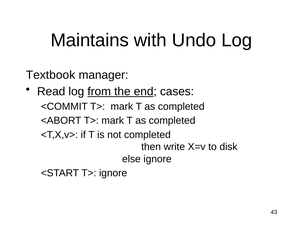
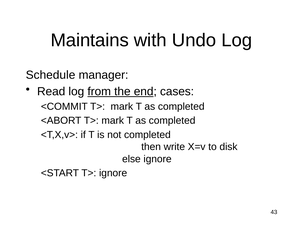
Textbook: Textbook -> Schedule
